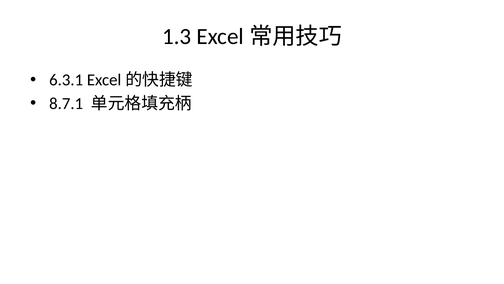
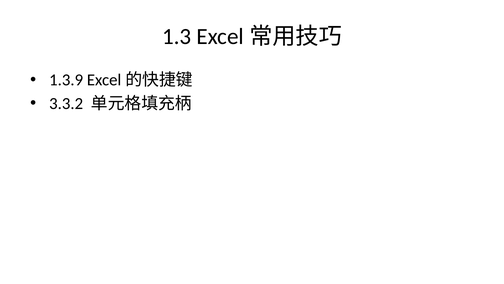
6.3.1: 6.3.1 -> 1.3.9
8.7.1: 8.7.1 -> 3.3.2
